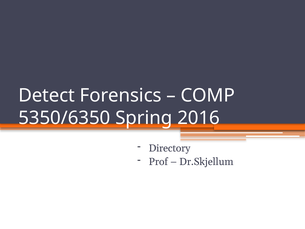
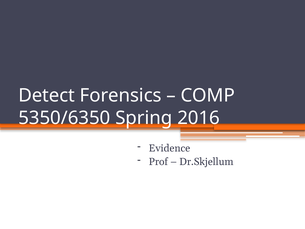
Directory: Directory -> Evidence
